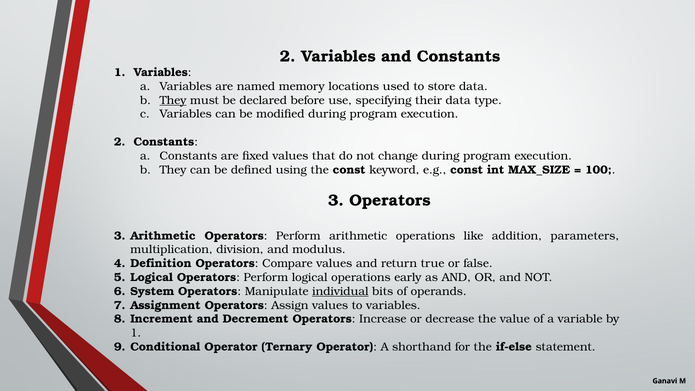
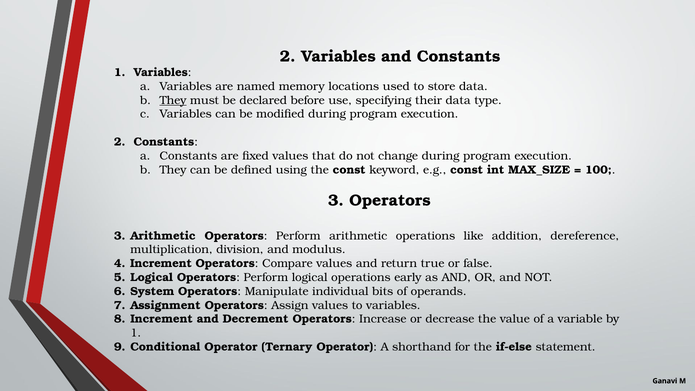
parameters: parameters -> dereference
Definition at (161, 263): Definition -> Increment
individual underline: present -> none
